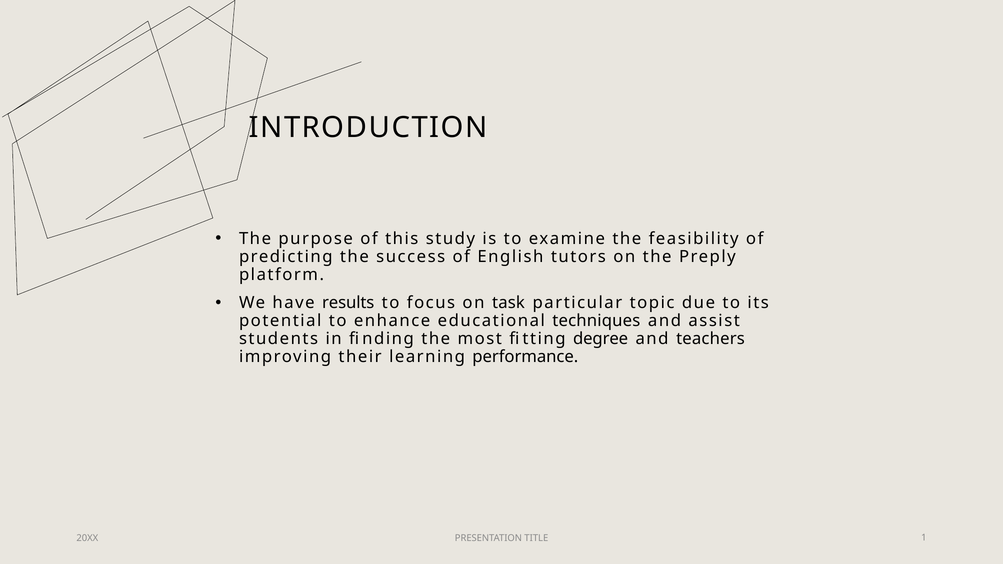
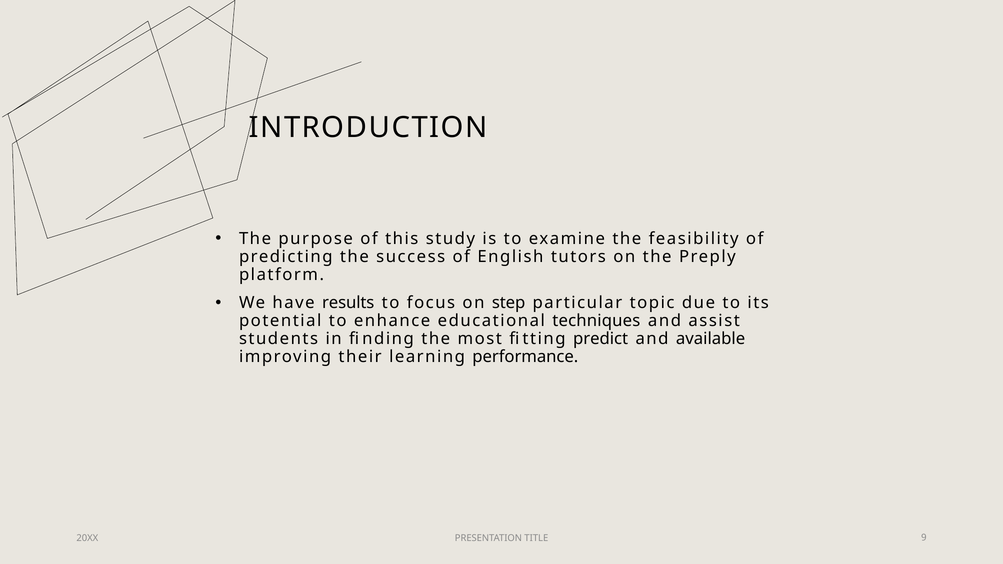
task: task -> step
degree: degree -> predict
teachers: teachers -> available
1: 1 -> 9
